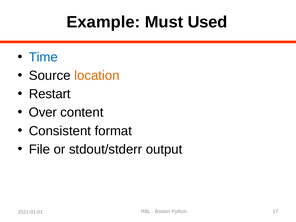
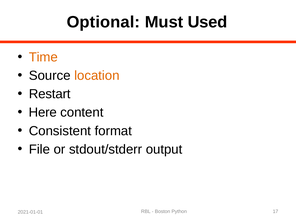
Example: Example -> Optional
Time colour: blue -> orange
Over: Over -> Here
